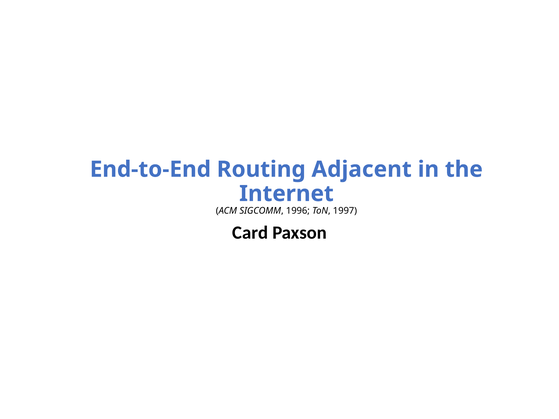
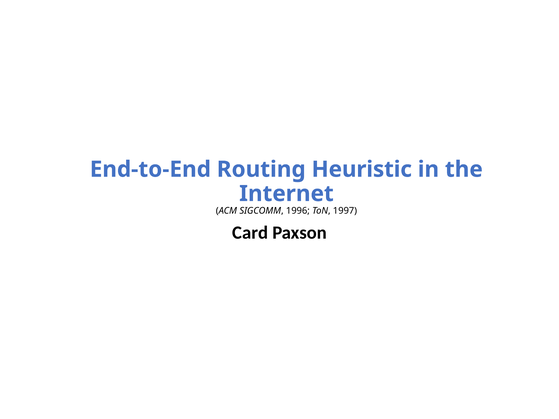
Adjacent: Adjacent -> Heuristic
